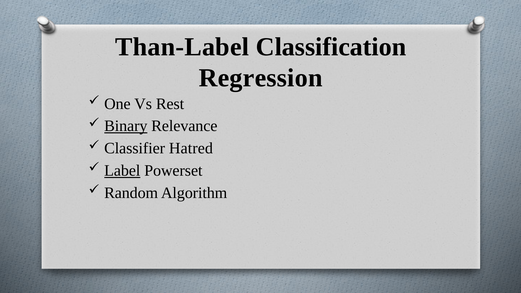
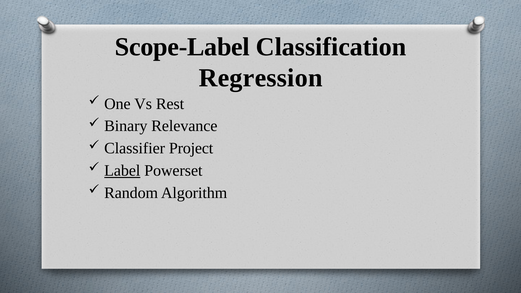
Than-Label: Than-Label -> Scope-Label
Binary underline: present -> none
Hatred: Hatred -> Project
